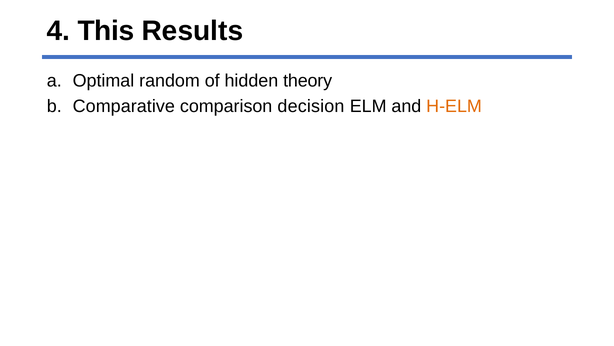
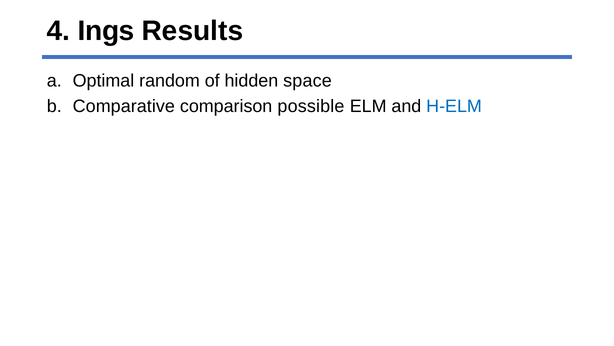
This: This -> Ings
theory: theory -> space
decision: decision -> possible
H-ELM colour: orange -> blue
